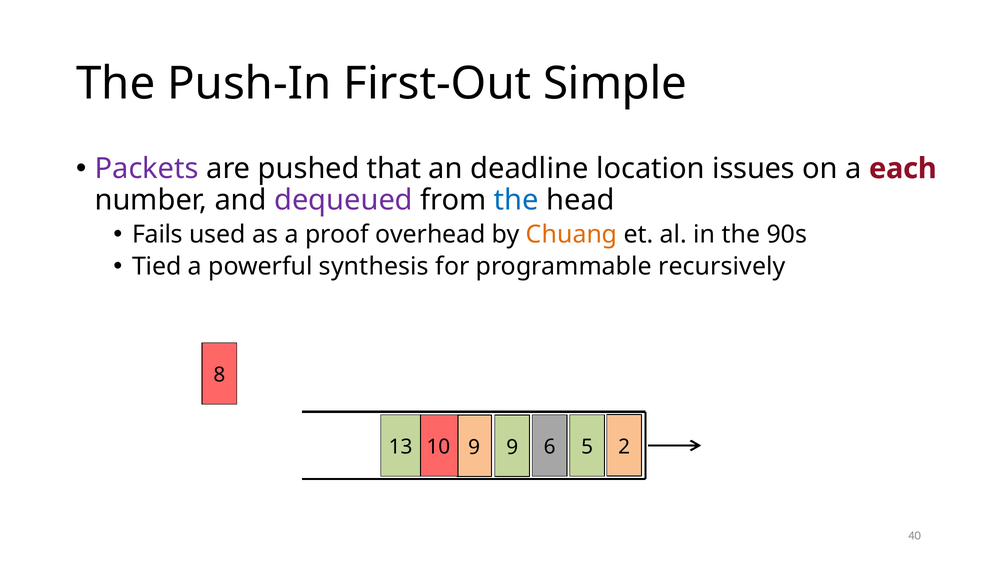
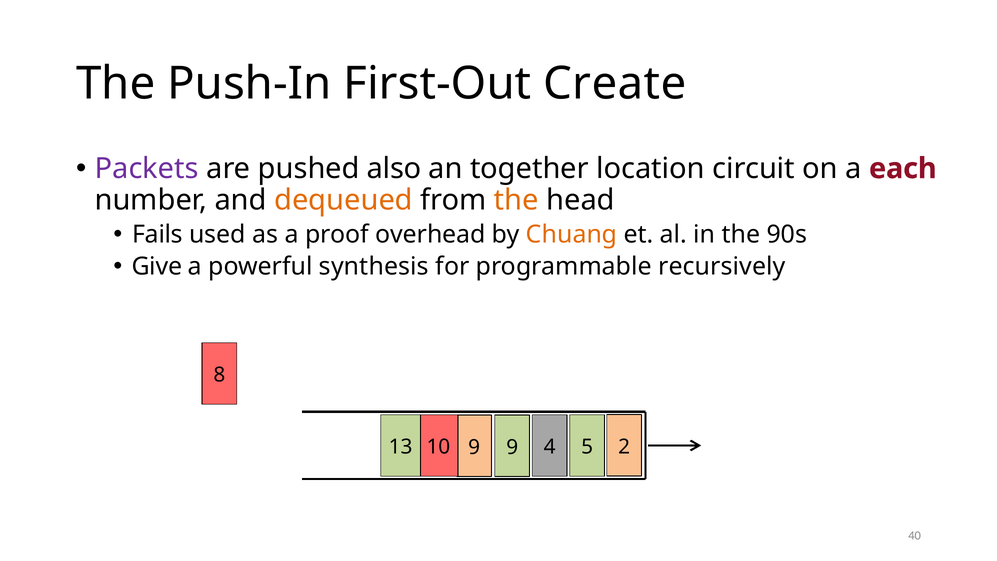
Simple: Simple -> Create
that: that -> also
deadline: deadline -> together
issues: issues -> circuit
dequeued colour: purple -> orange
the at (516, 200) colour: blue -> orange
Tied: Tied -> Give
6: 6 -> 4
